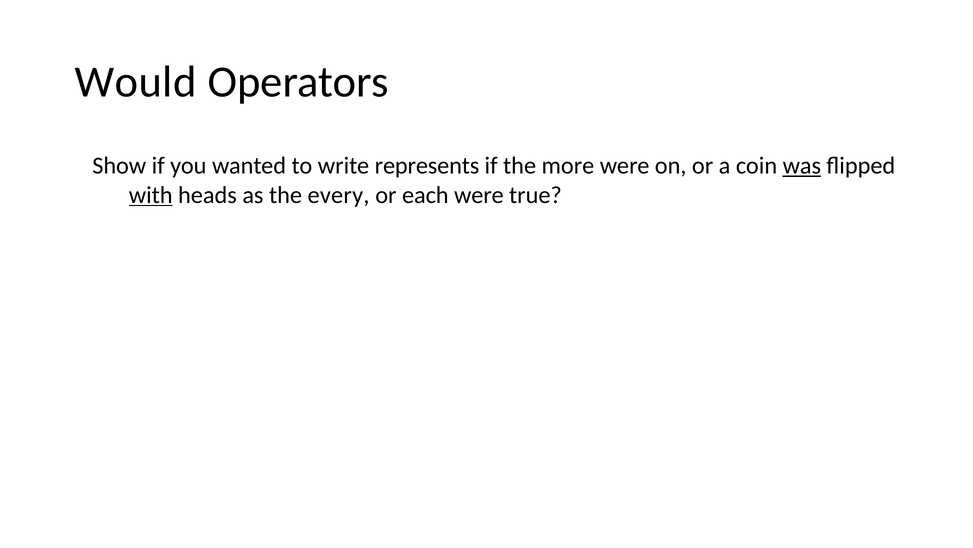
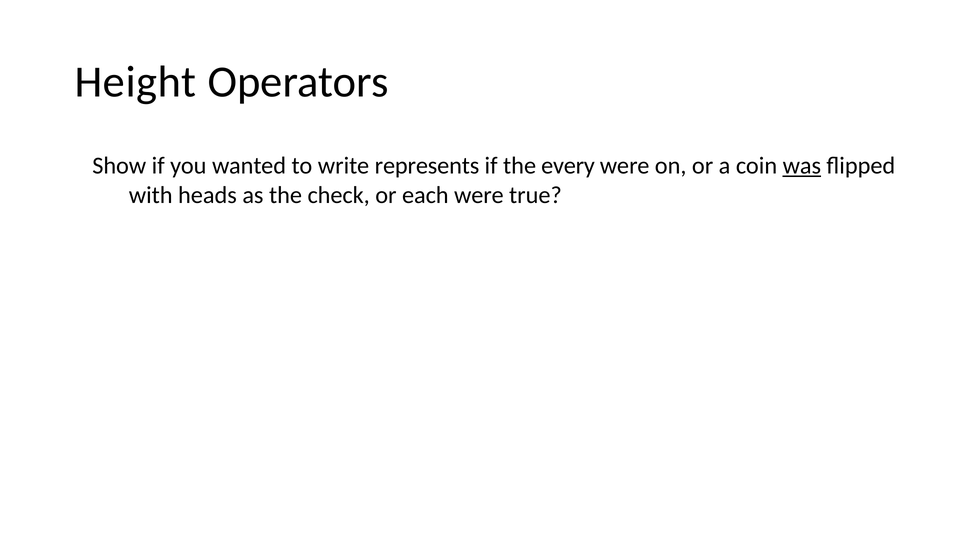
Would: Would -> Height
more: more -> every
with underline: present -> none
every: every -> check
